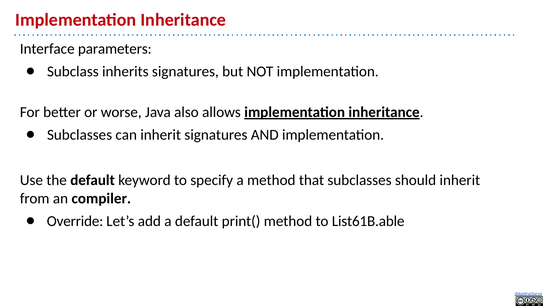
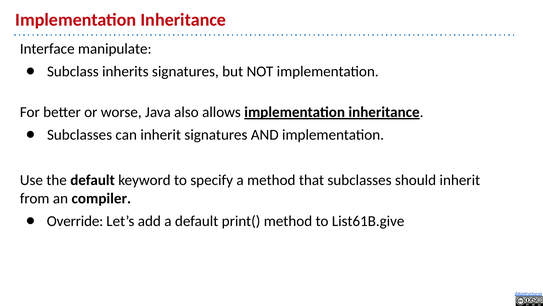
parameters: parameters -> manipulate
List61B.able: List61B.able -> List61B.give
